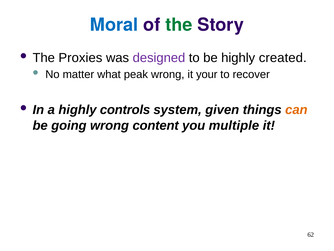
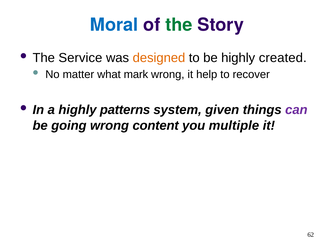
Proxies: Proxies -> Service
designed colour: purple -> orange
peak: peak -> mark
your: your -> help
controls: controls -> patterns
can colour: orange -> purple
